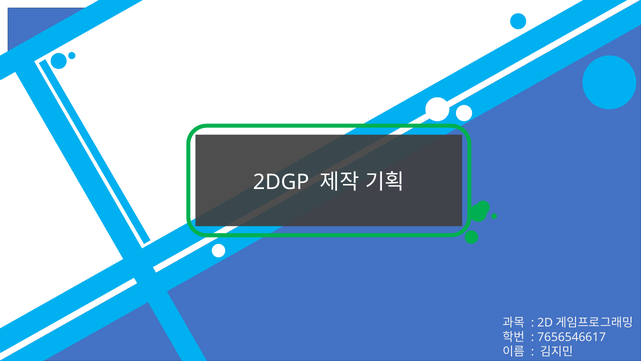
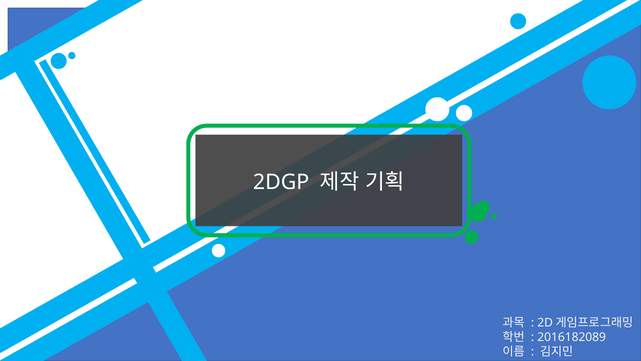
7656546617: 7656546617 -> 2016182089
